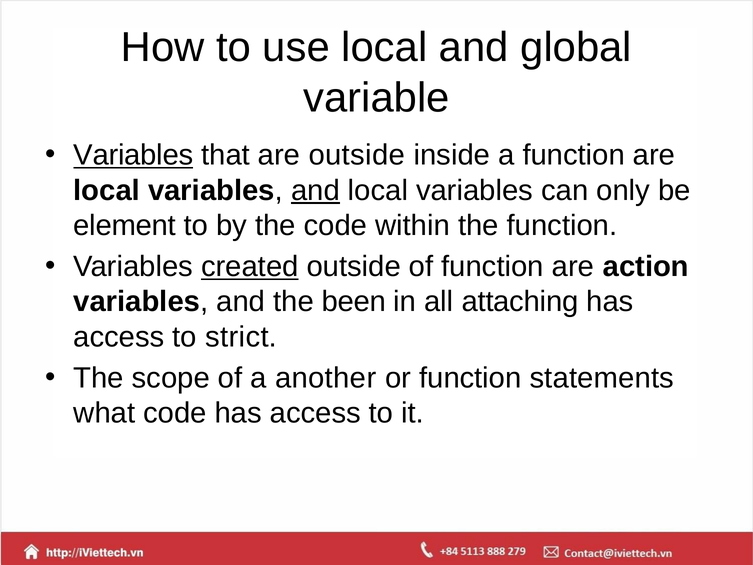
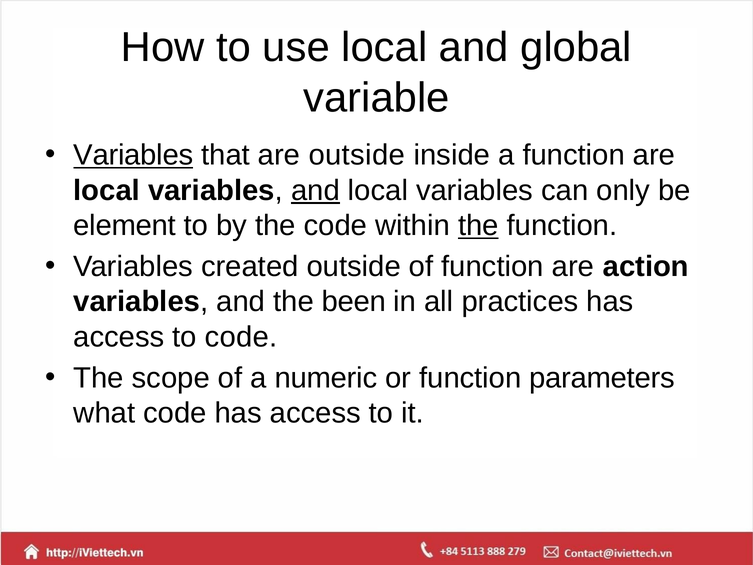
the at (478, 225) underline: none -> present
created underline: present -> none
attaching: attaching -> practices
to strict: strict -> code
another: another -> numeric
statements: statements -> parameters
